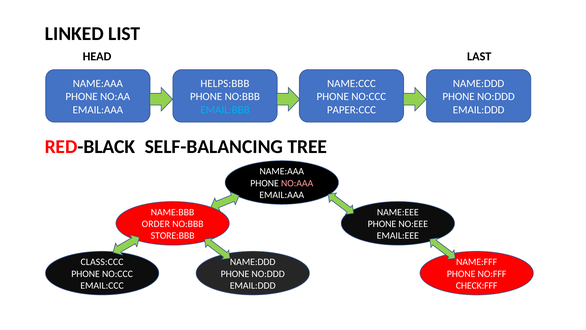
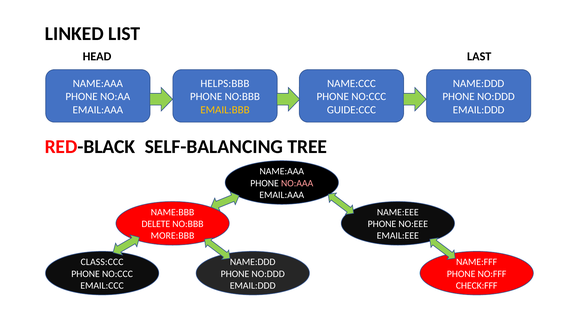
EMAIL:BBB colour: light blue -> yellow
PAPER:CCC: PAPER:CCC -> GUIDE:CCC
ORDER: ORDER -> DELETE
STORE:BBB: STORE:BBB -> MORE:BBB
